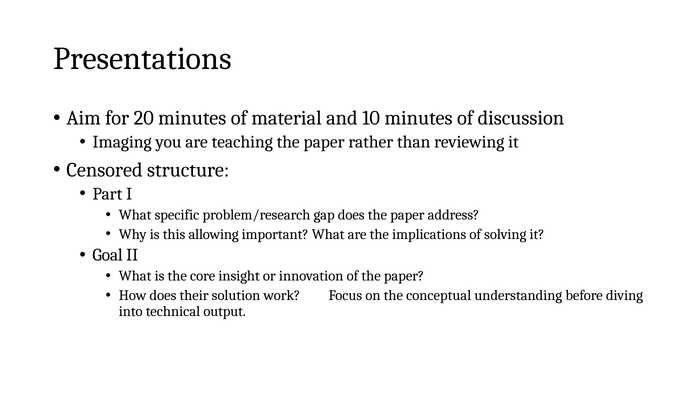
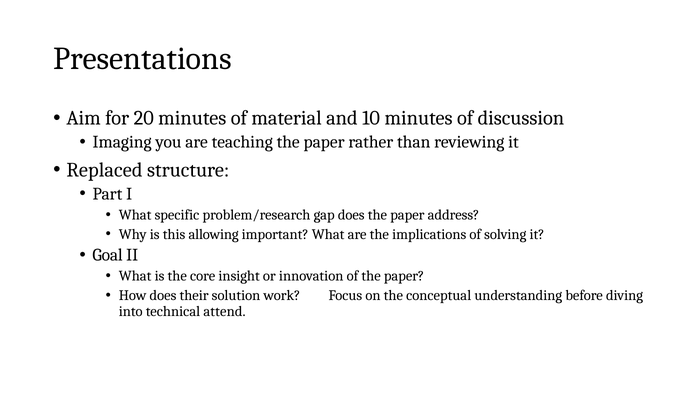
Censored: Censored -> Replaced
output: output -> attend
